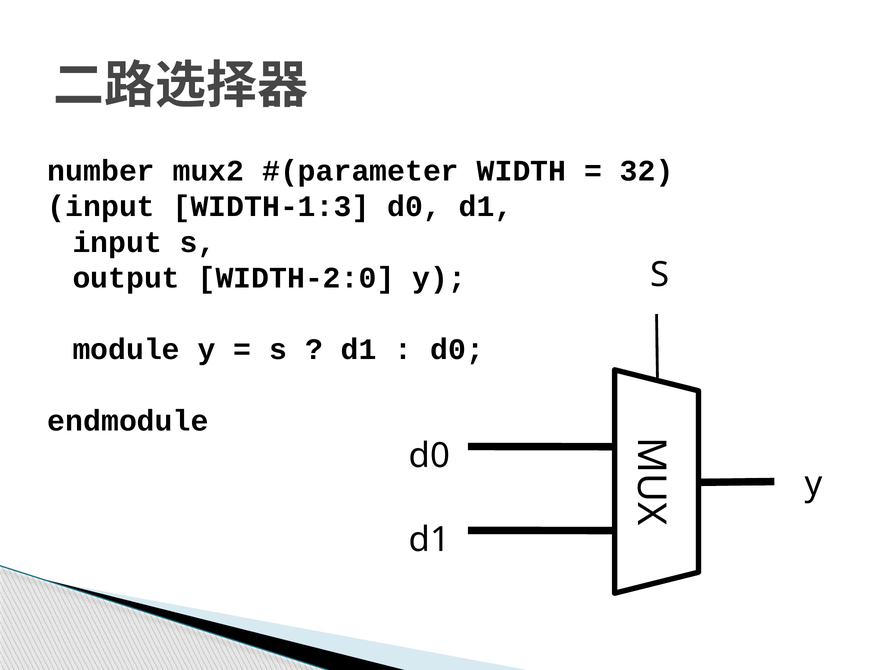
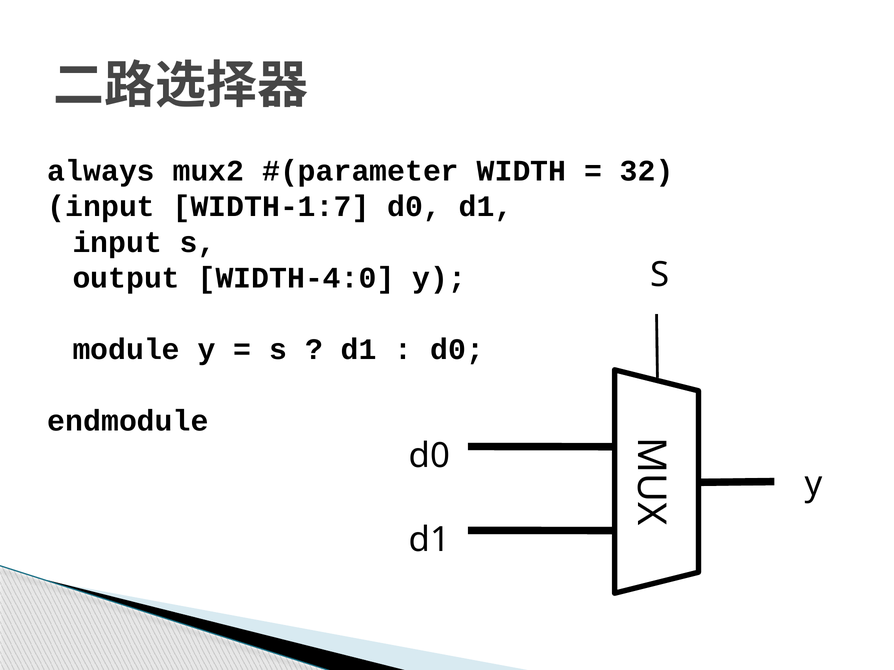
number: number -> always
WIDTH-1:3: WIDTH-1:3 -> WIDTH-1:7
WIDTH-2:0: WIDTH-2:0 -> WIDTH-4:0
